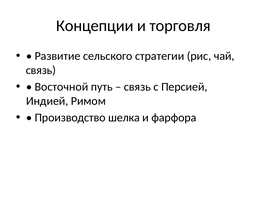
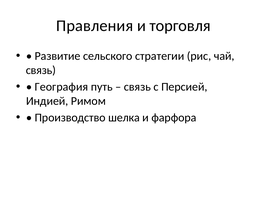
Концепции: Концепции -> Правления
Восточной: Восточной -> География
